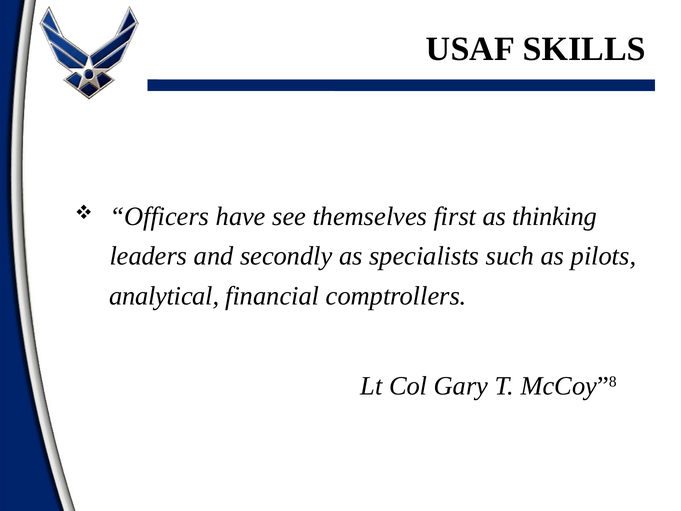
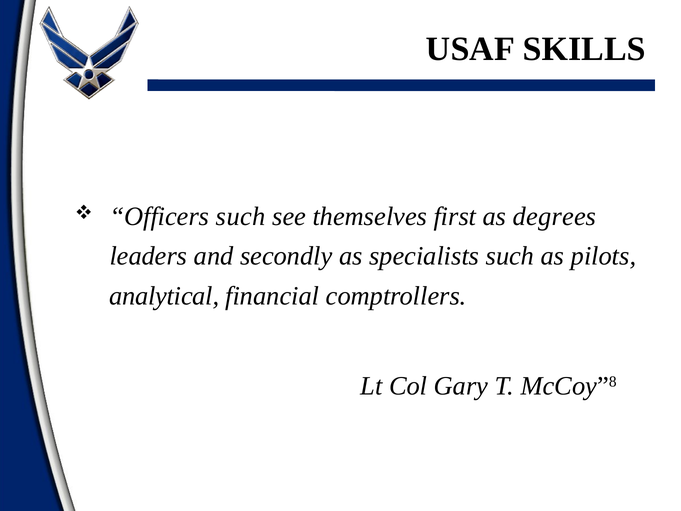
Officers have: have -> such
thinking: thinking -> degrees
